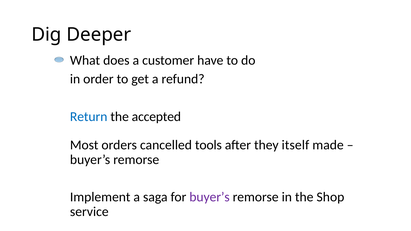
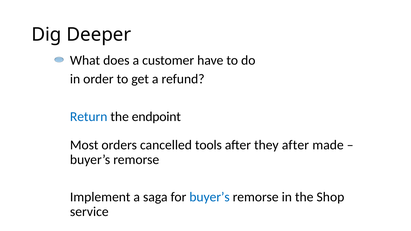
accepted: accepted -> endpoint
they itself: itself -> after
buyer’s at (210, 197) colour: purple -> blue
